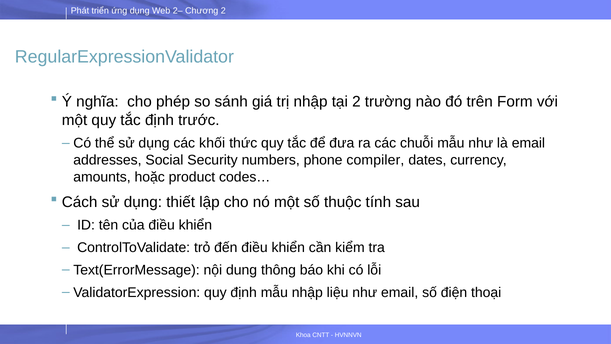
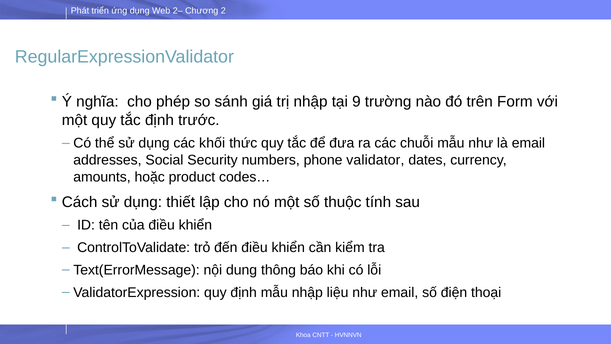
tại 2: 2 -> 9
compiler: compiler -> validator
